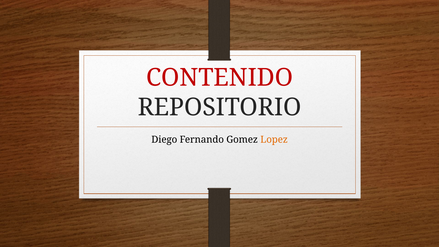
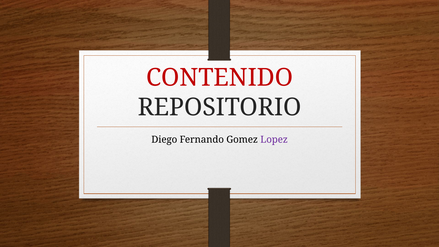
Lopez colour: orange -> purple
